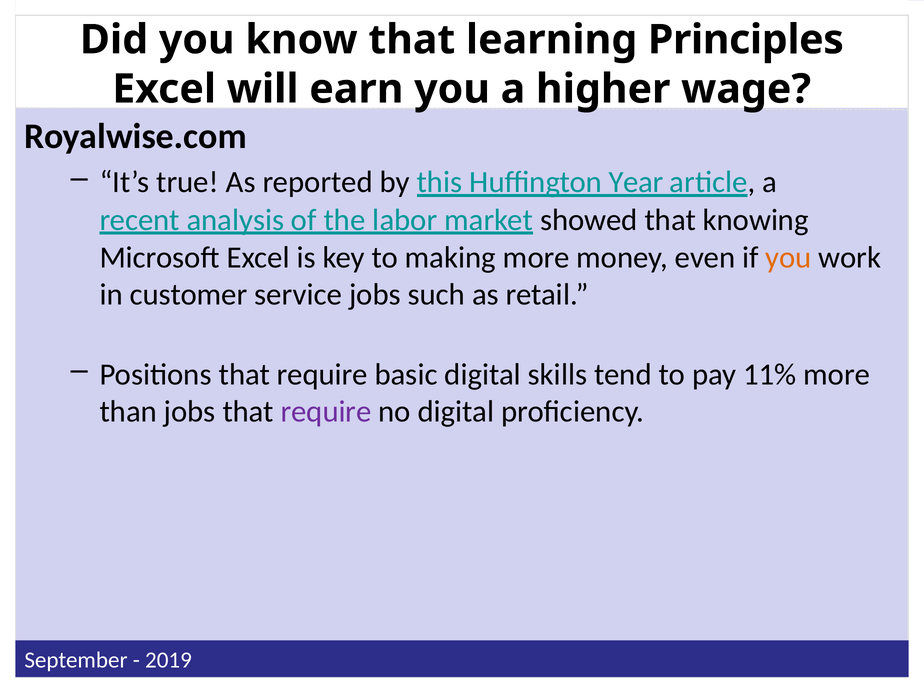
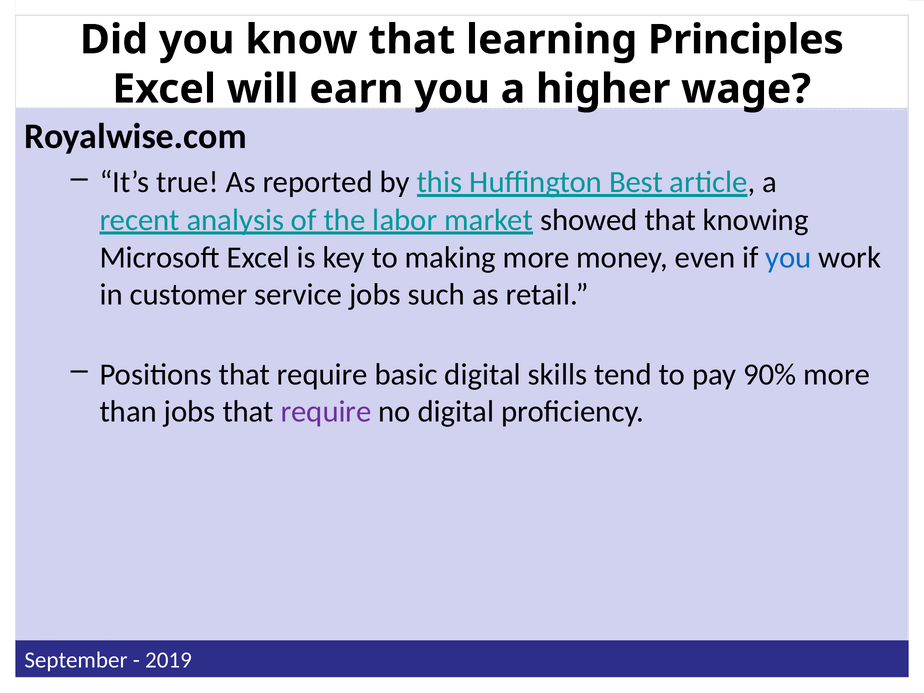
Year: Year -> Best
you at (789, 257) colour: orange -> blue
11%: 11% -> 90%
